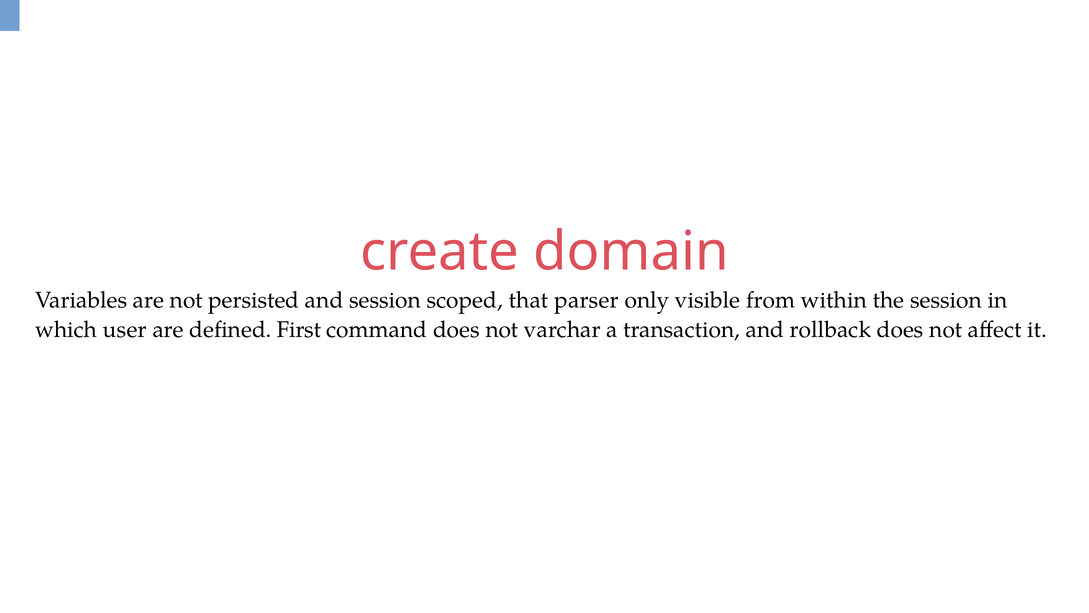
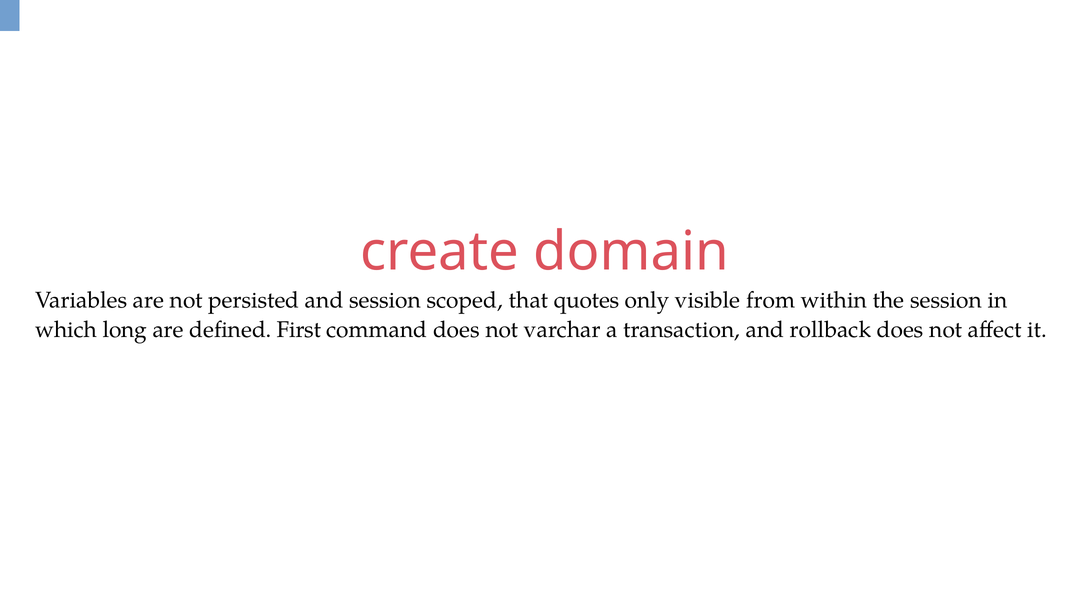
parser: parser -> quotes
user: user -> long
